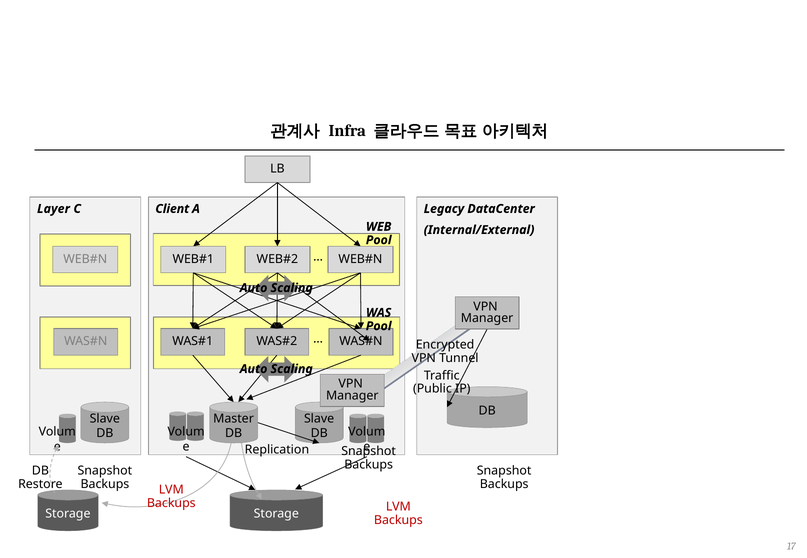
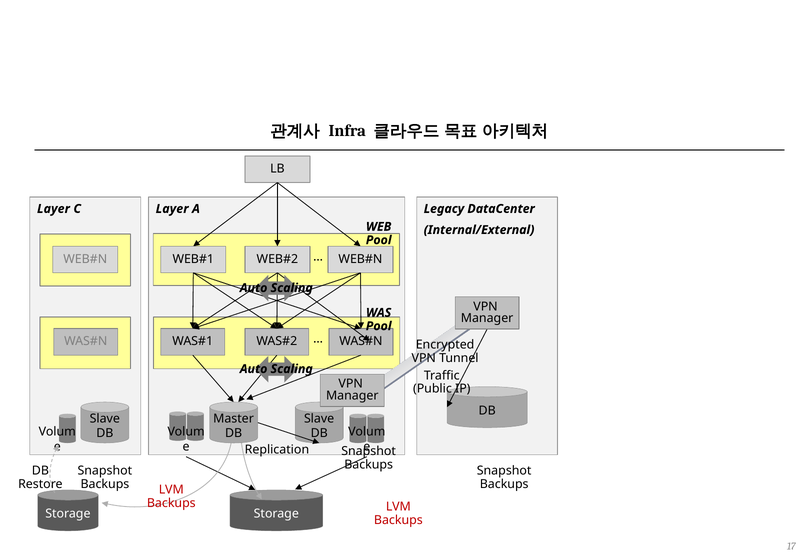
Client at (172, 209): Client -> Layer
